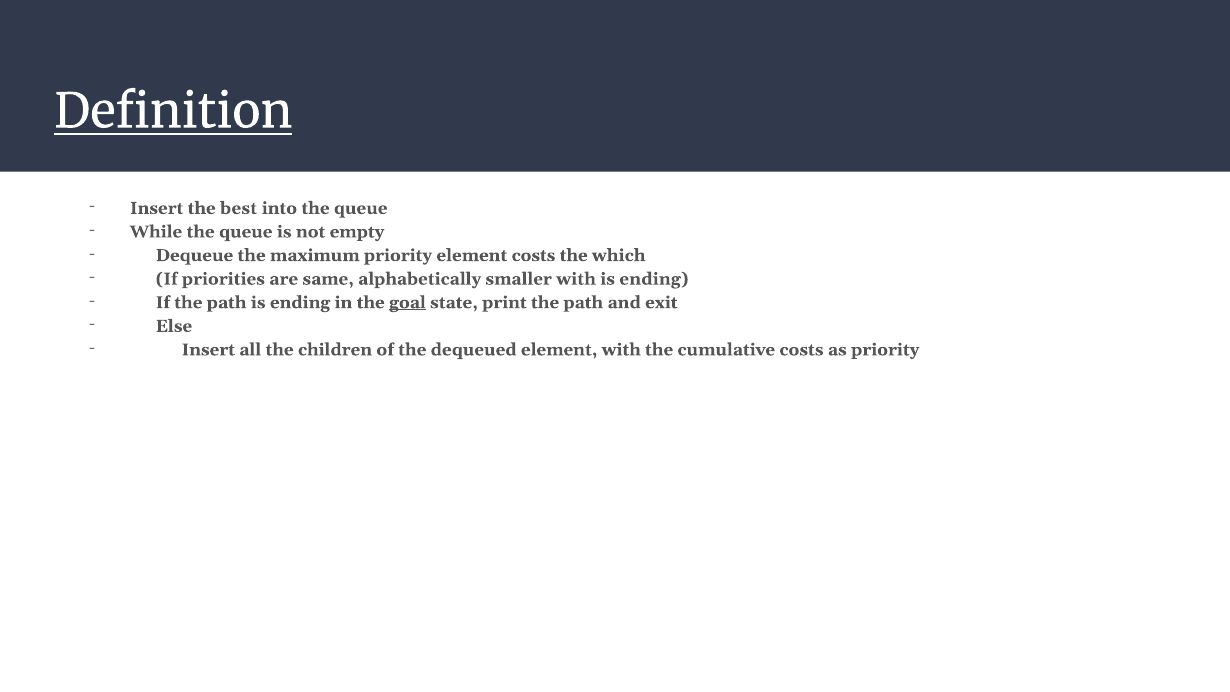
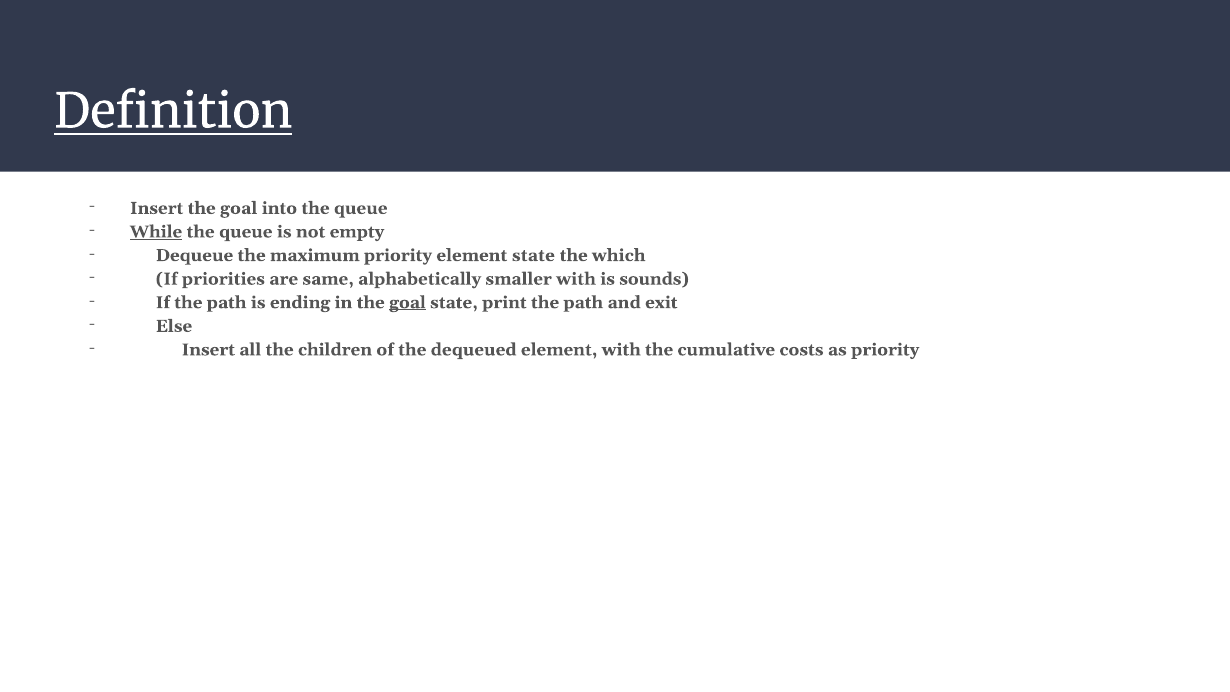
Insert the best: best -> goal
While underline: none -> present
element costs: costs -> state
ending at (654, 279): ending -> sounds
